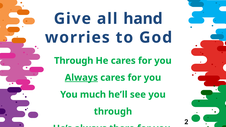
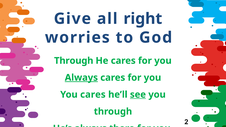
hand: hand -> right
You much: much -> cares
see underline: none -> present
